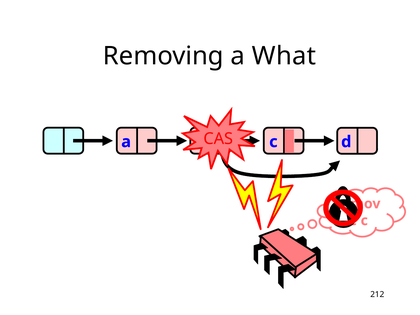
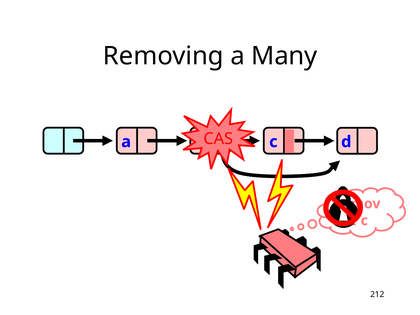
What: What -> Many
